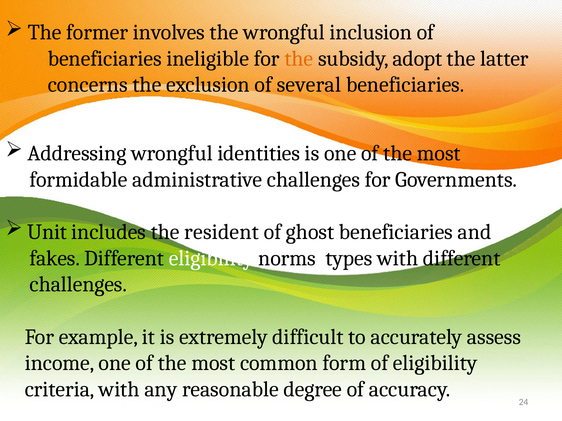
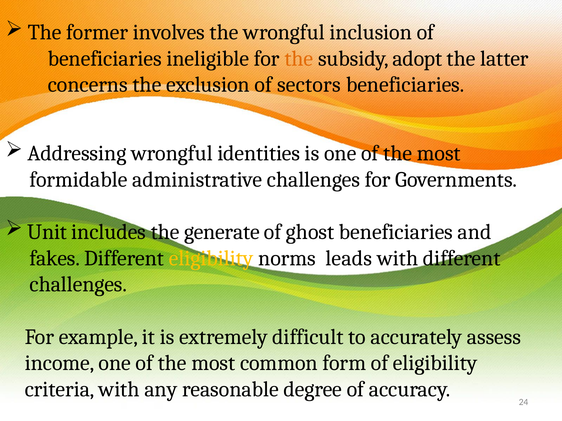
several: several -> sectors
resident: resident -> generate
eligibility at (211, 258) colour: white -> yellow
types: types -> leads
